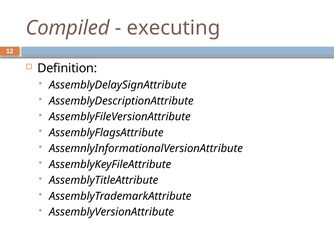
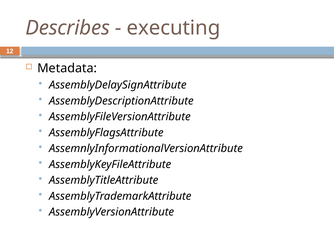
Compiled: Compiled -> Describes
Definition: Definition -> Metadata
